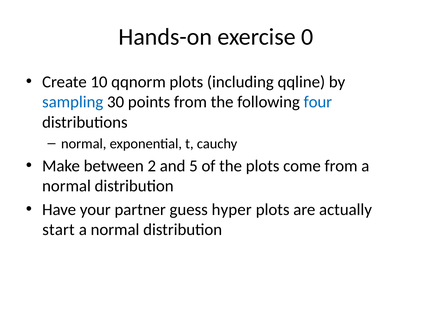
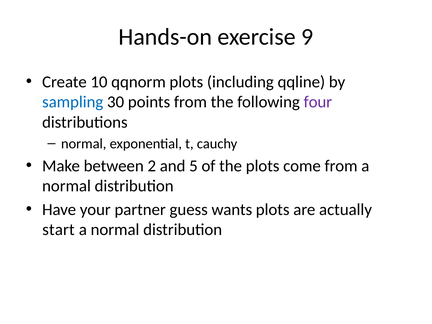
0: 0 -> 9
four colour: blue -> purple
hyper: hyper -> wants
